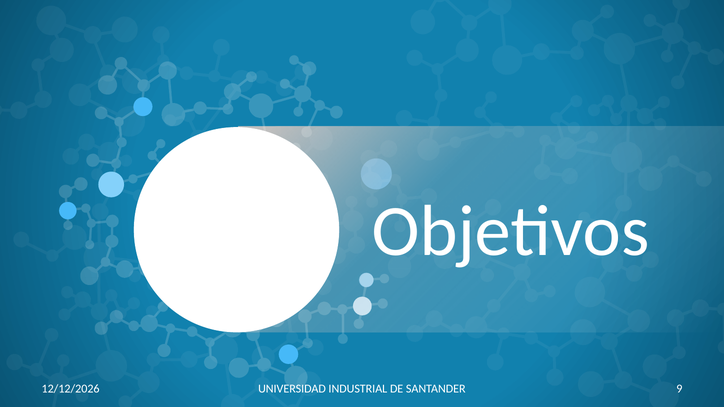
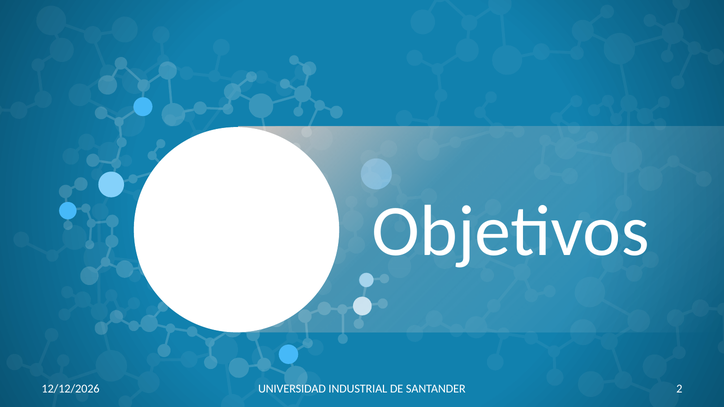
9: 9 -> 2
